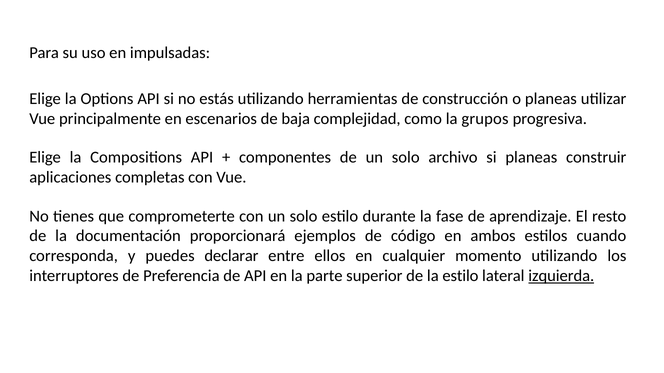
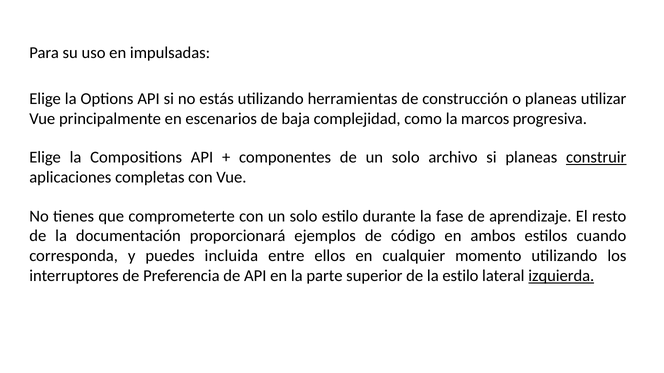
grupos: grupos -> marcos
construir underline: none -> present
declarar: declarar -> incluida
